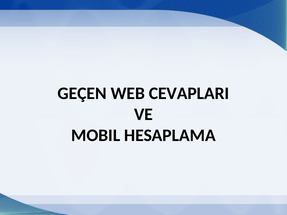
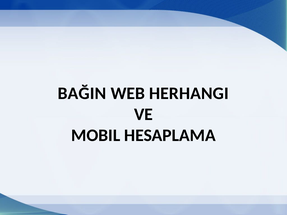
GEÇEN: GEÇEN -> BAĞIN
CEVAPLARI: CEVAPLARI -> HERHANGI
